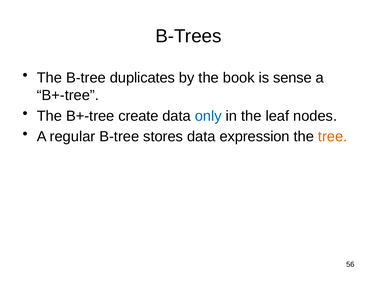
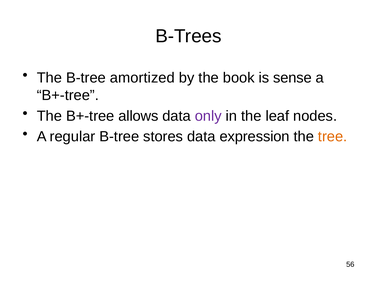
duplicates: duplicates -> amortized
create: create -> allows
only colour: blue -> purple
